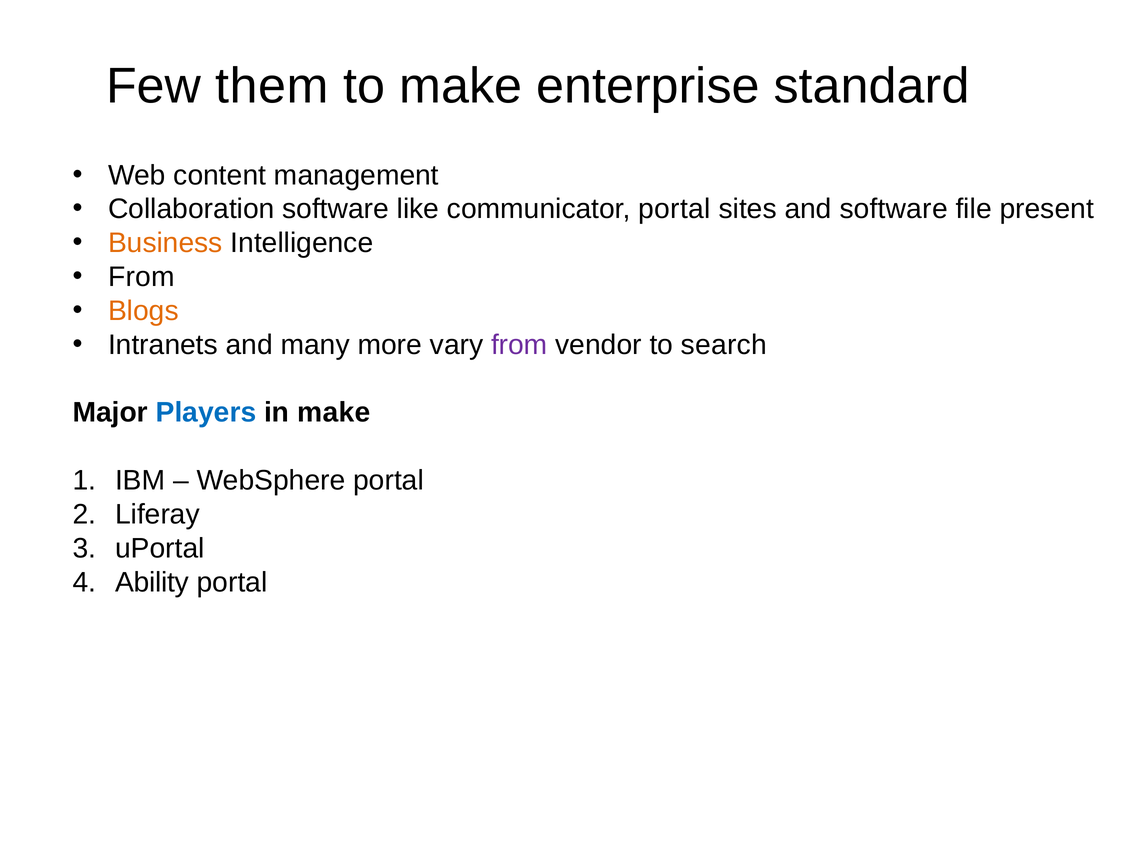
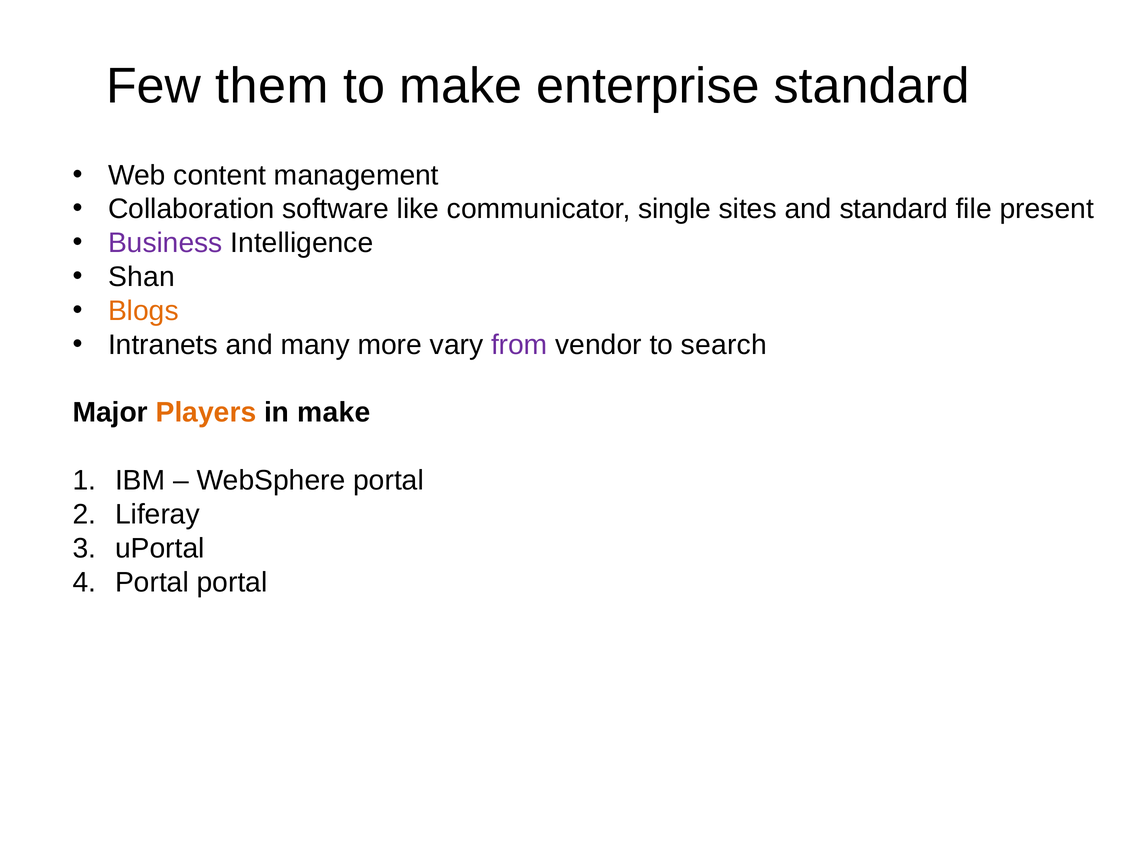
communicator portal: portal -> single
and software: software -> standard
Business colour: orange -> purple
From at (142, 277): From -> Shan
Players colour: blue -> orange
Ability at (152, 582): Ability -> Portal
